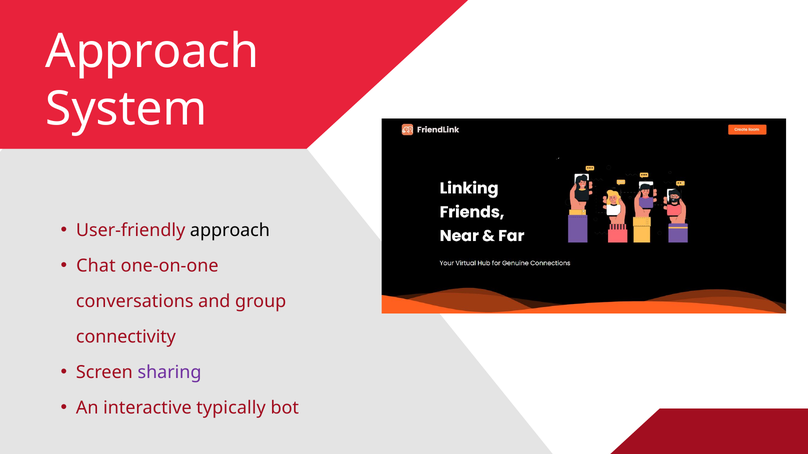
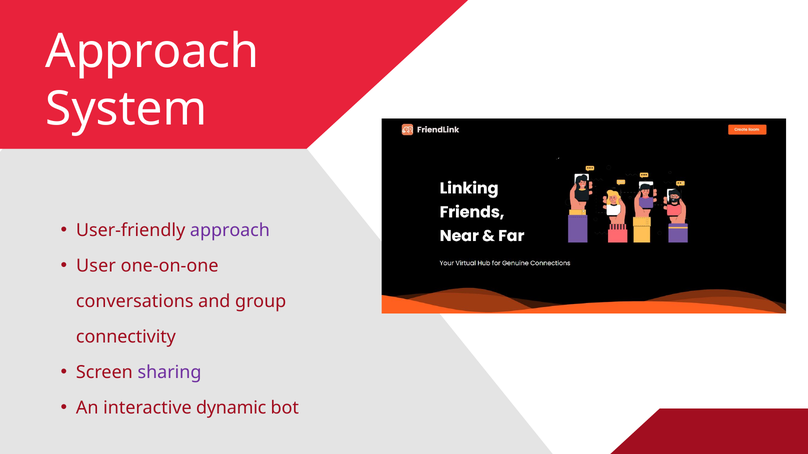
approach at (230, 231) colour: black -> purple
Chat: Chat -> User
typically: typically -> dynamic
